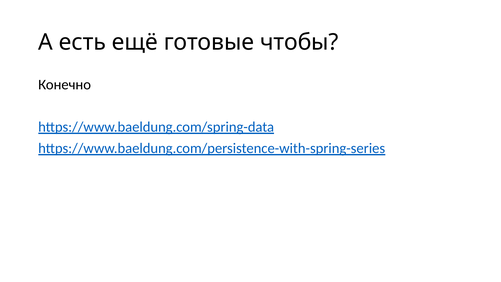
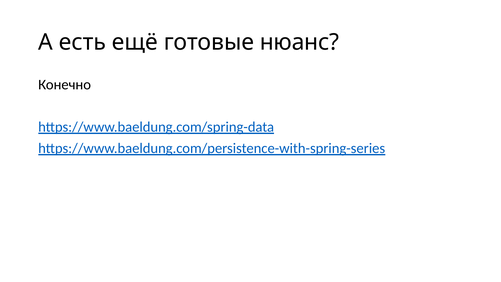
чтобы: чтобы -> нюанс
